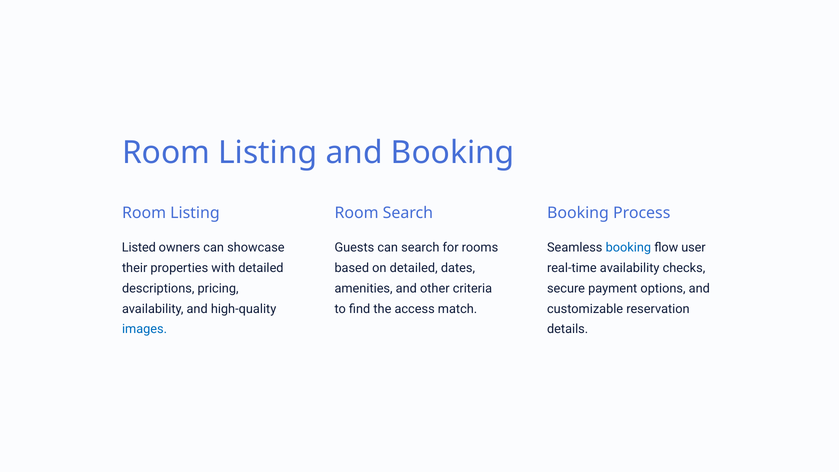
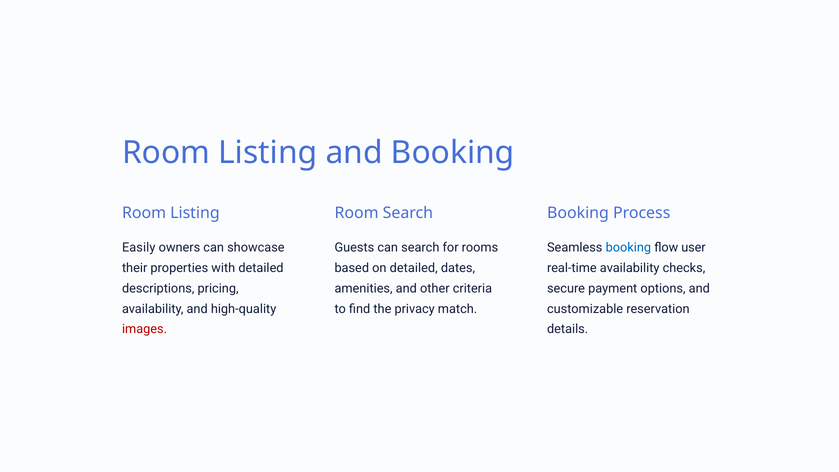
Listed: Listed -> Easily
access: access -> privacy
images colour: blue -> red
